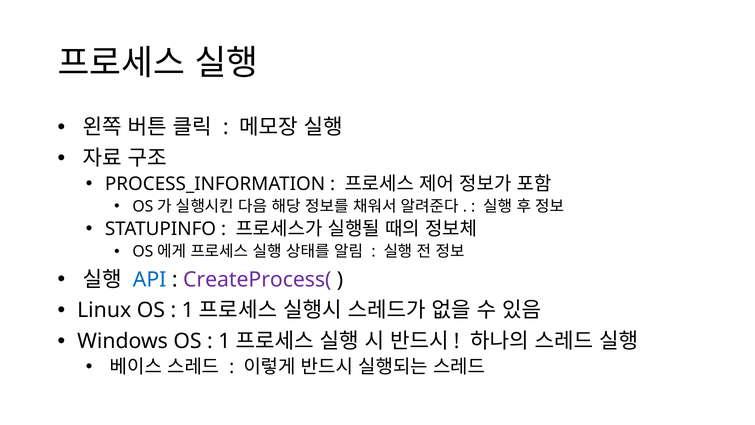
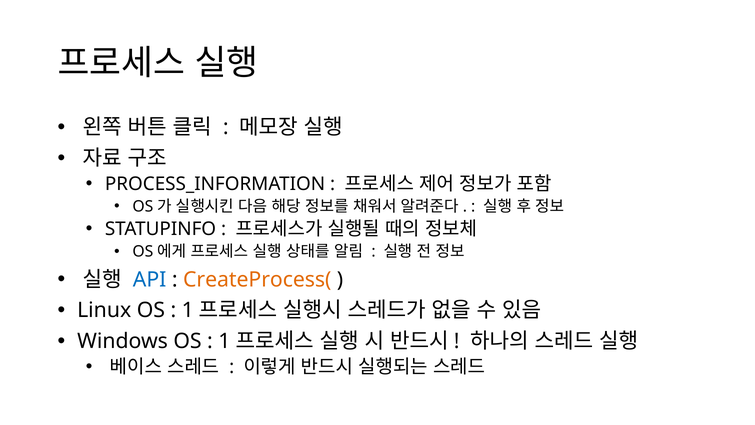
CreateProcess( colour: purple -> orange
